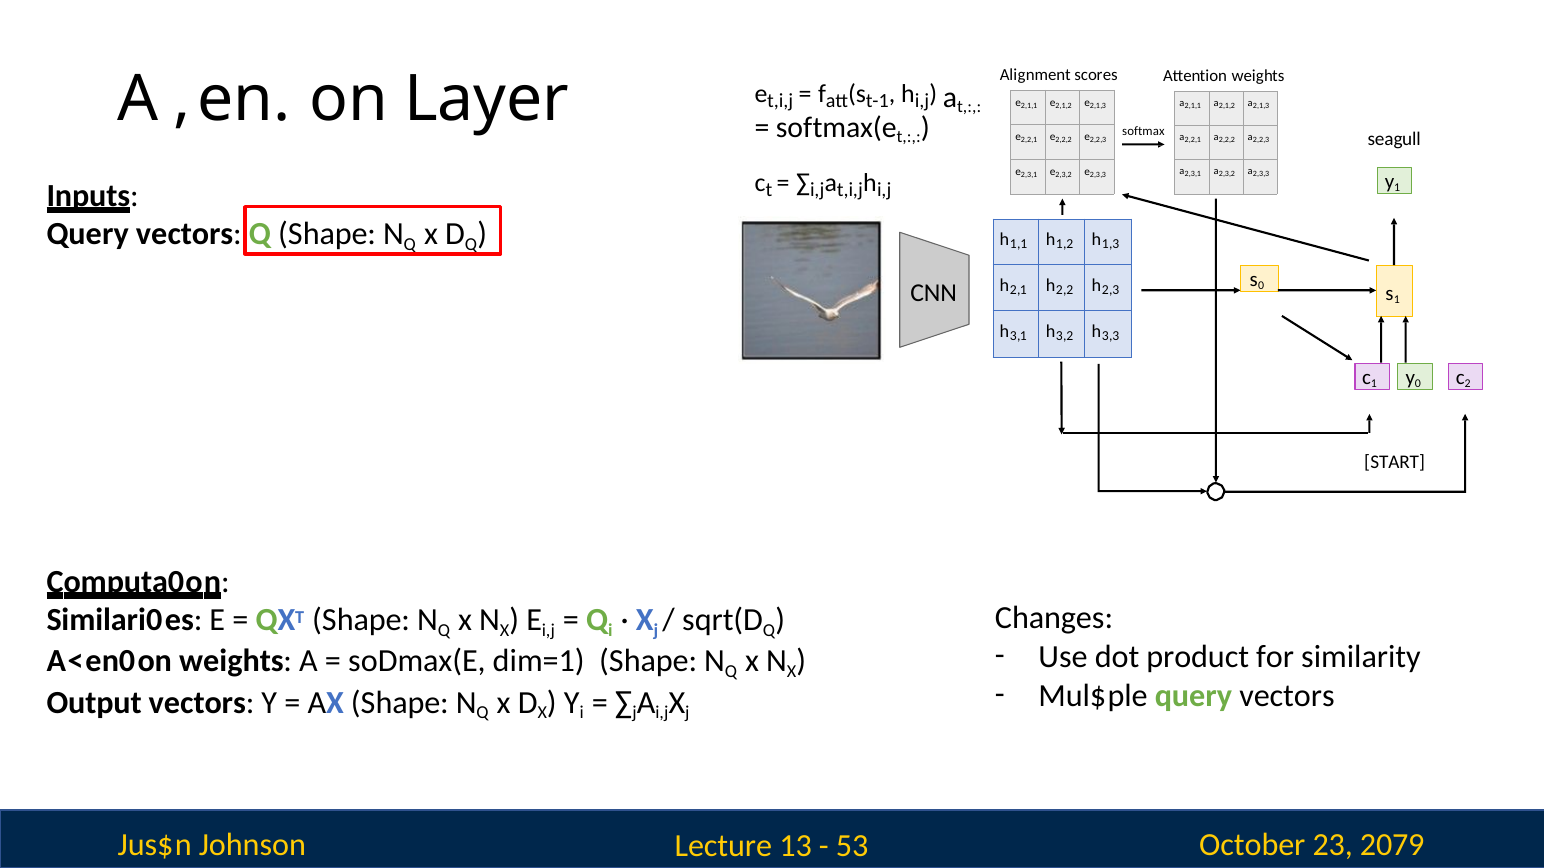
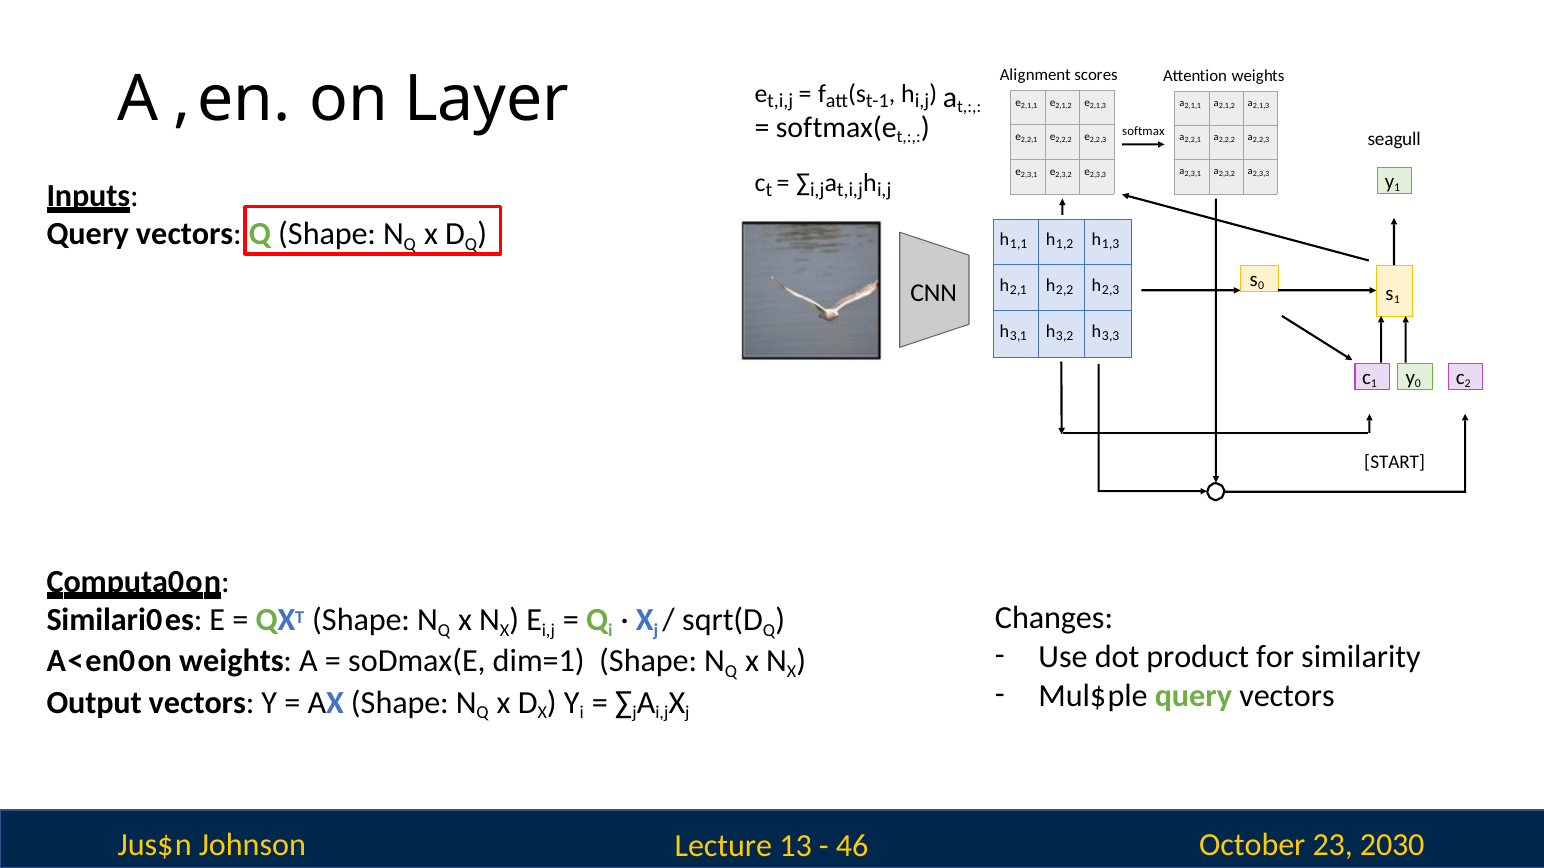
2079: 2079 -> 2030
53: 53 -> 46
